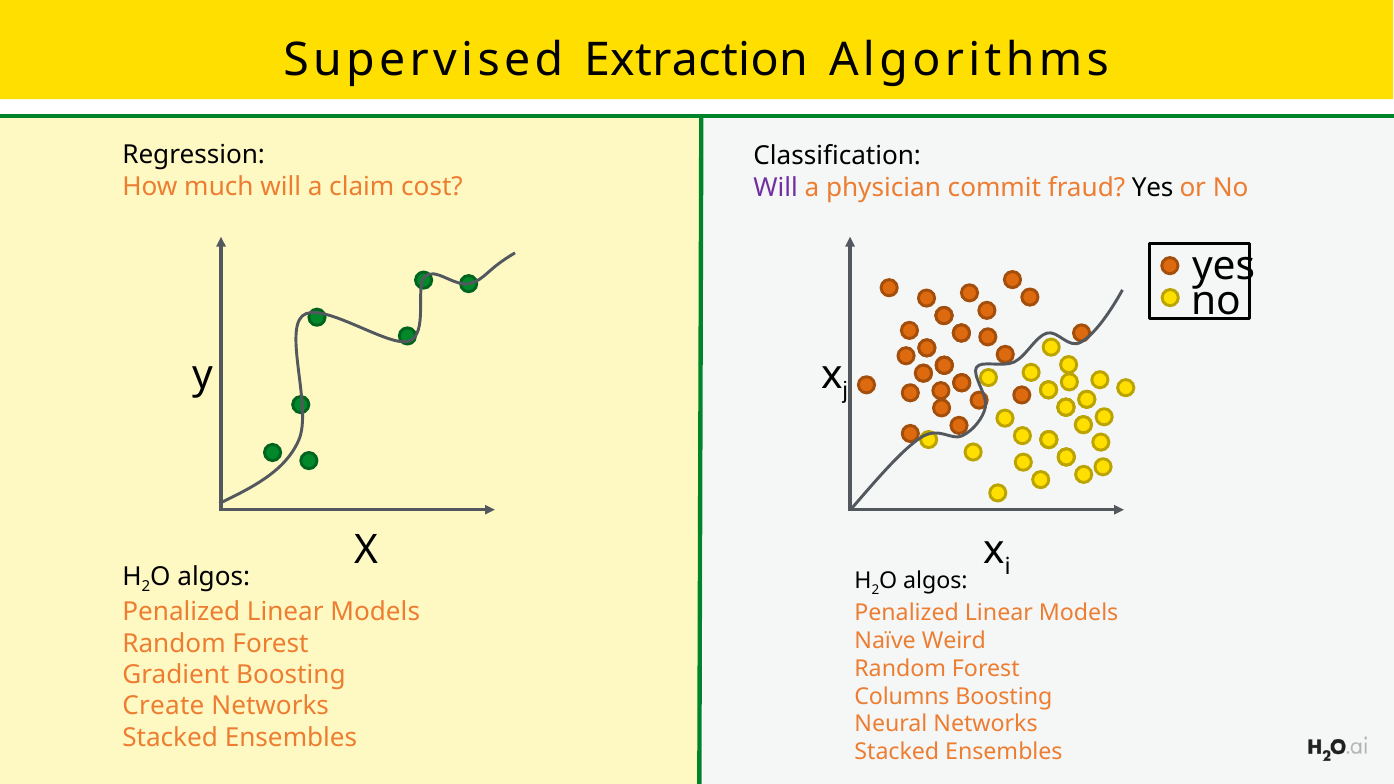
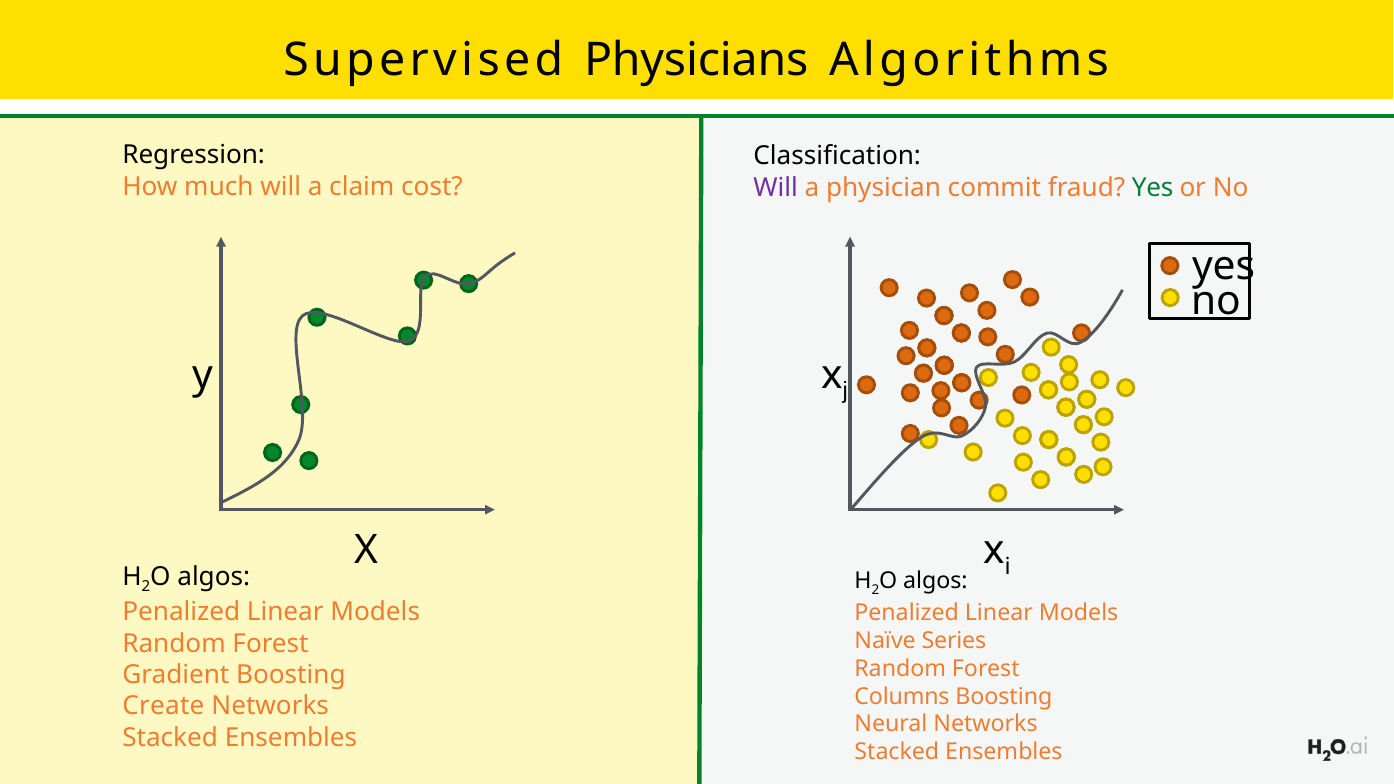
Extraction: Extraction -> Physicians
Yes at (1153, 188) colour: black -> green
Weird: Weird -> Series
